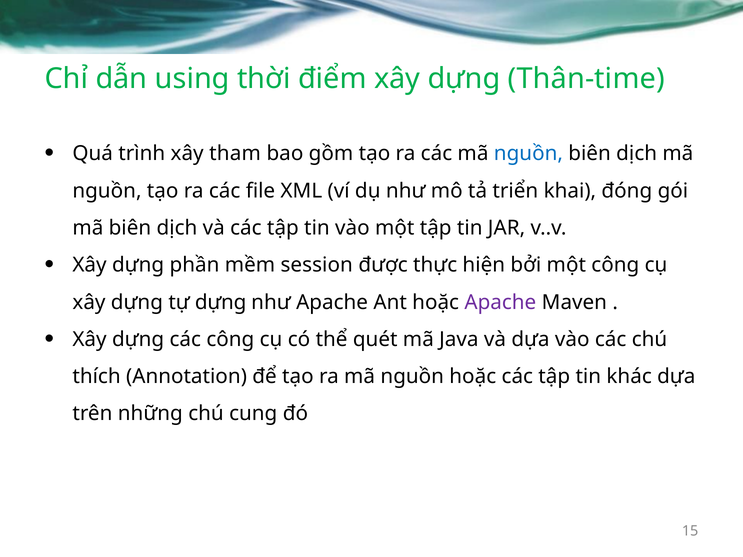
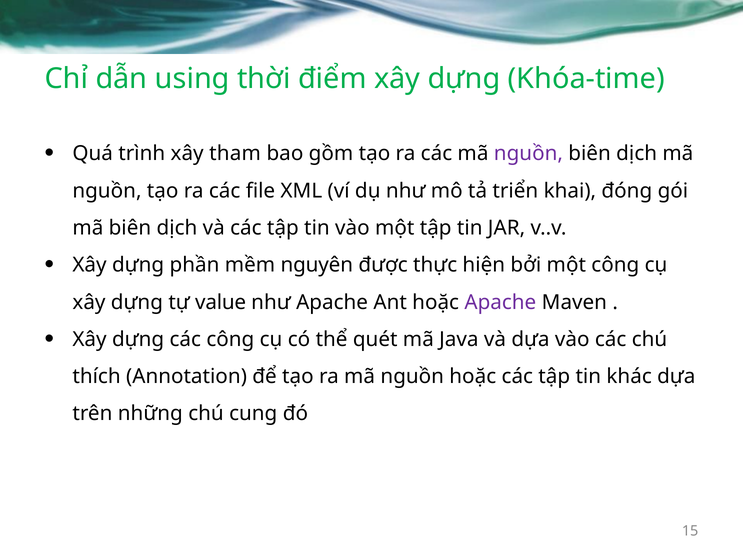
Thân-time: Thân-time -> Khóa-time
nguồn at (528, 154) colour: blue -> purple
session: session -> nguyên
tự dựng: dựng -> value
